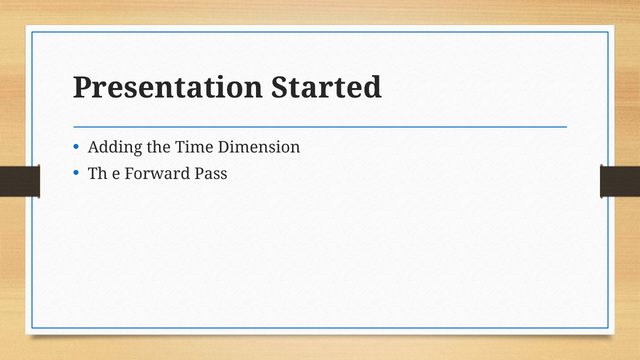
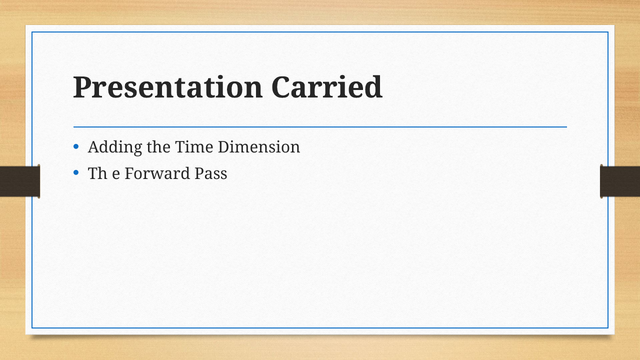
Started: Started -> Carried
